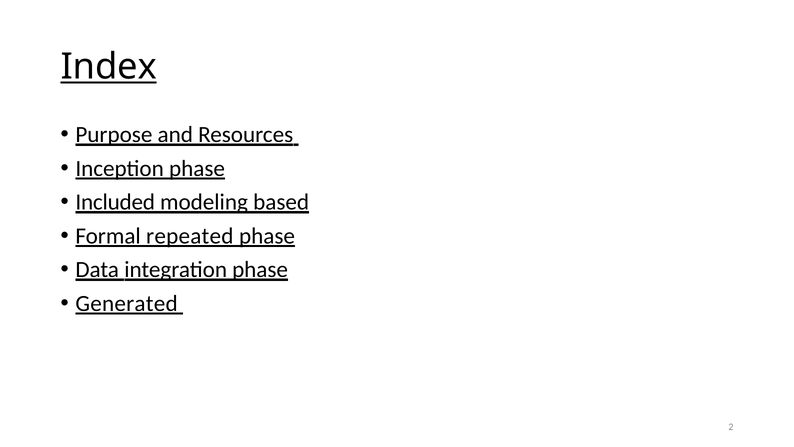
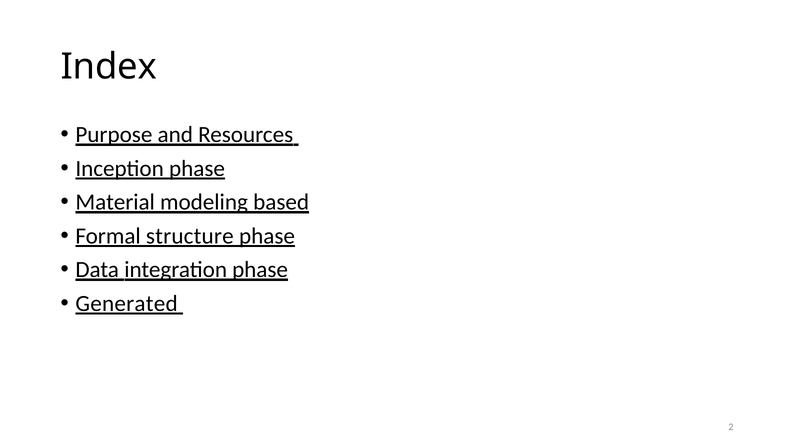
Index underline: present -> none
Included: Included -> Material
repeated: repeated -> structure
